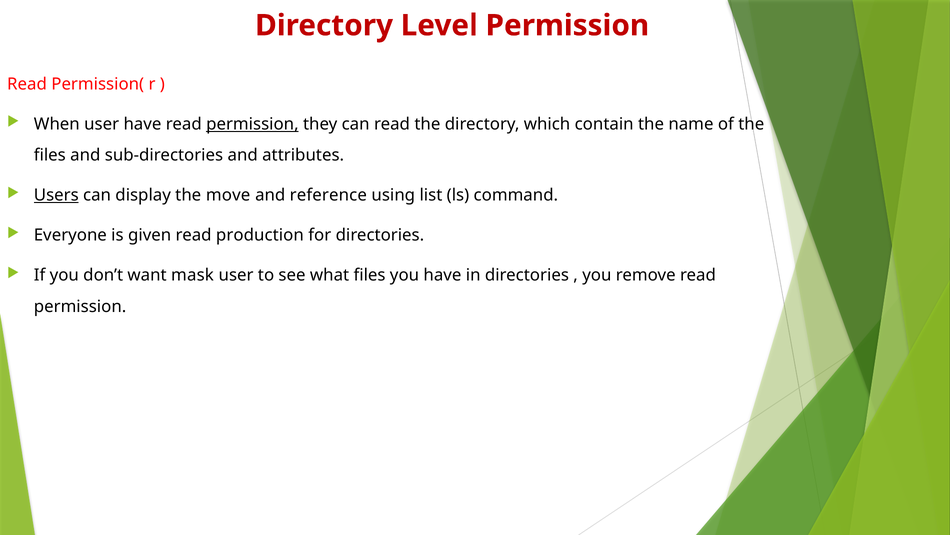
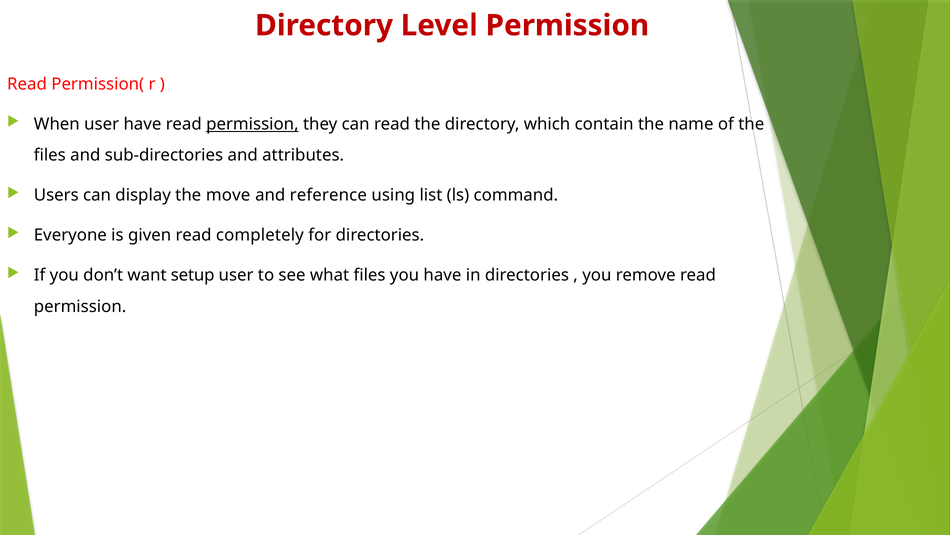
Users underline: present -> none
production: production -> completely
mask: mask -> setup
